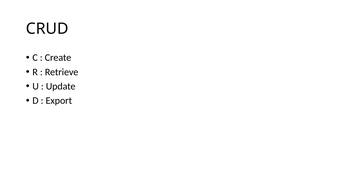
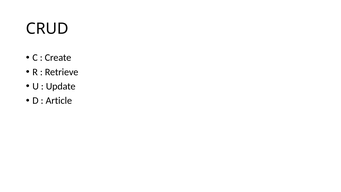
Export: Export -> Article
